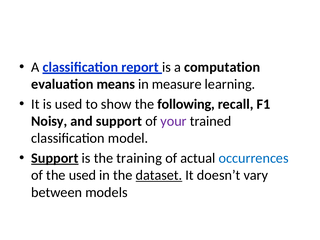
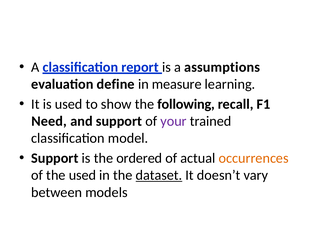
computation: computation -> assumptions
means: means -> define
Noisy: Noisy -> Need
Support at (55, 158) underline: present -> none
training: training -> ordered
occurrences colour: blue -> orange
